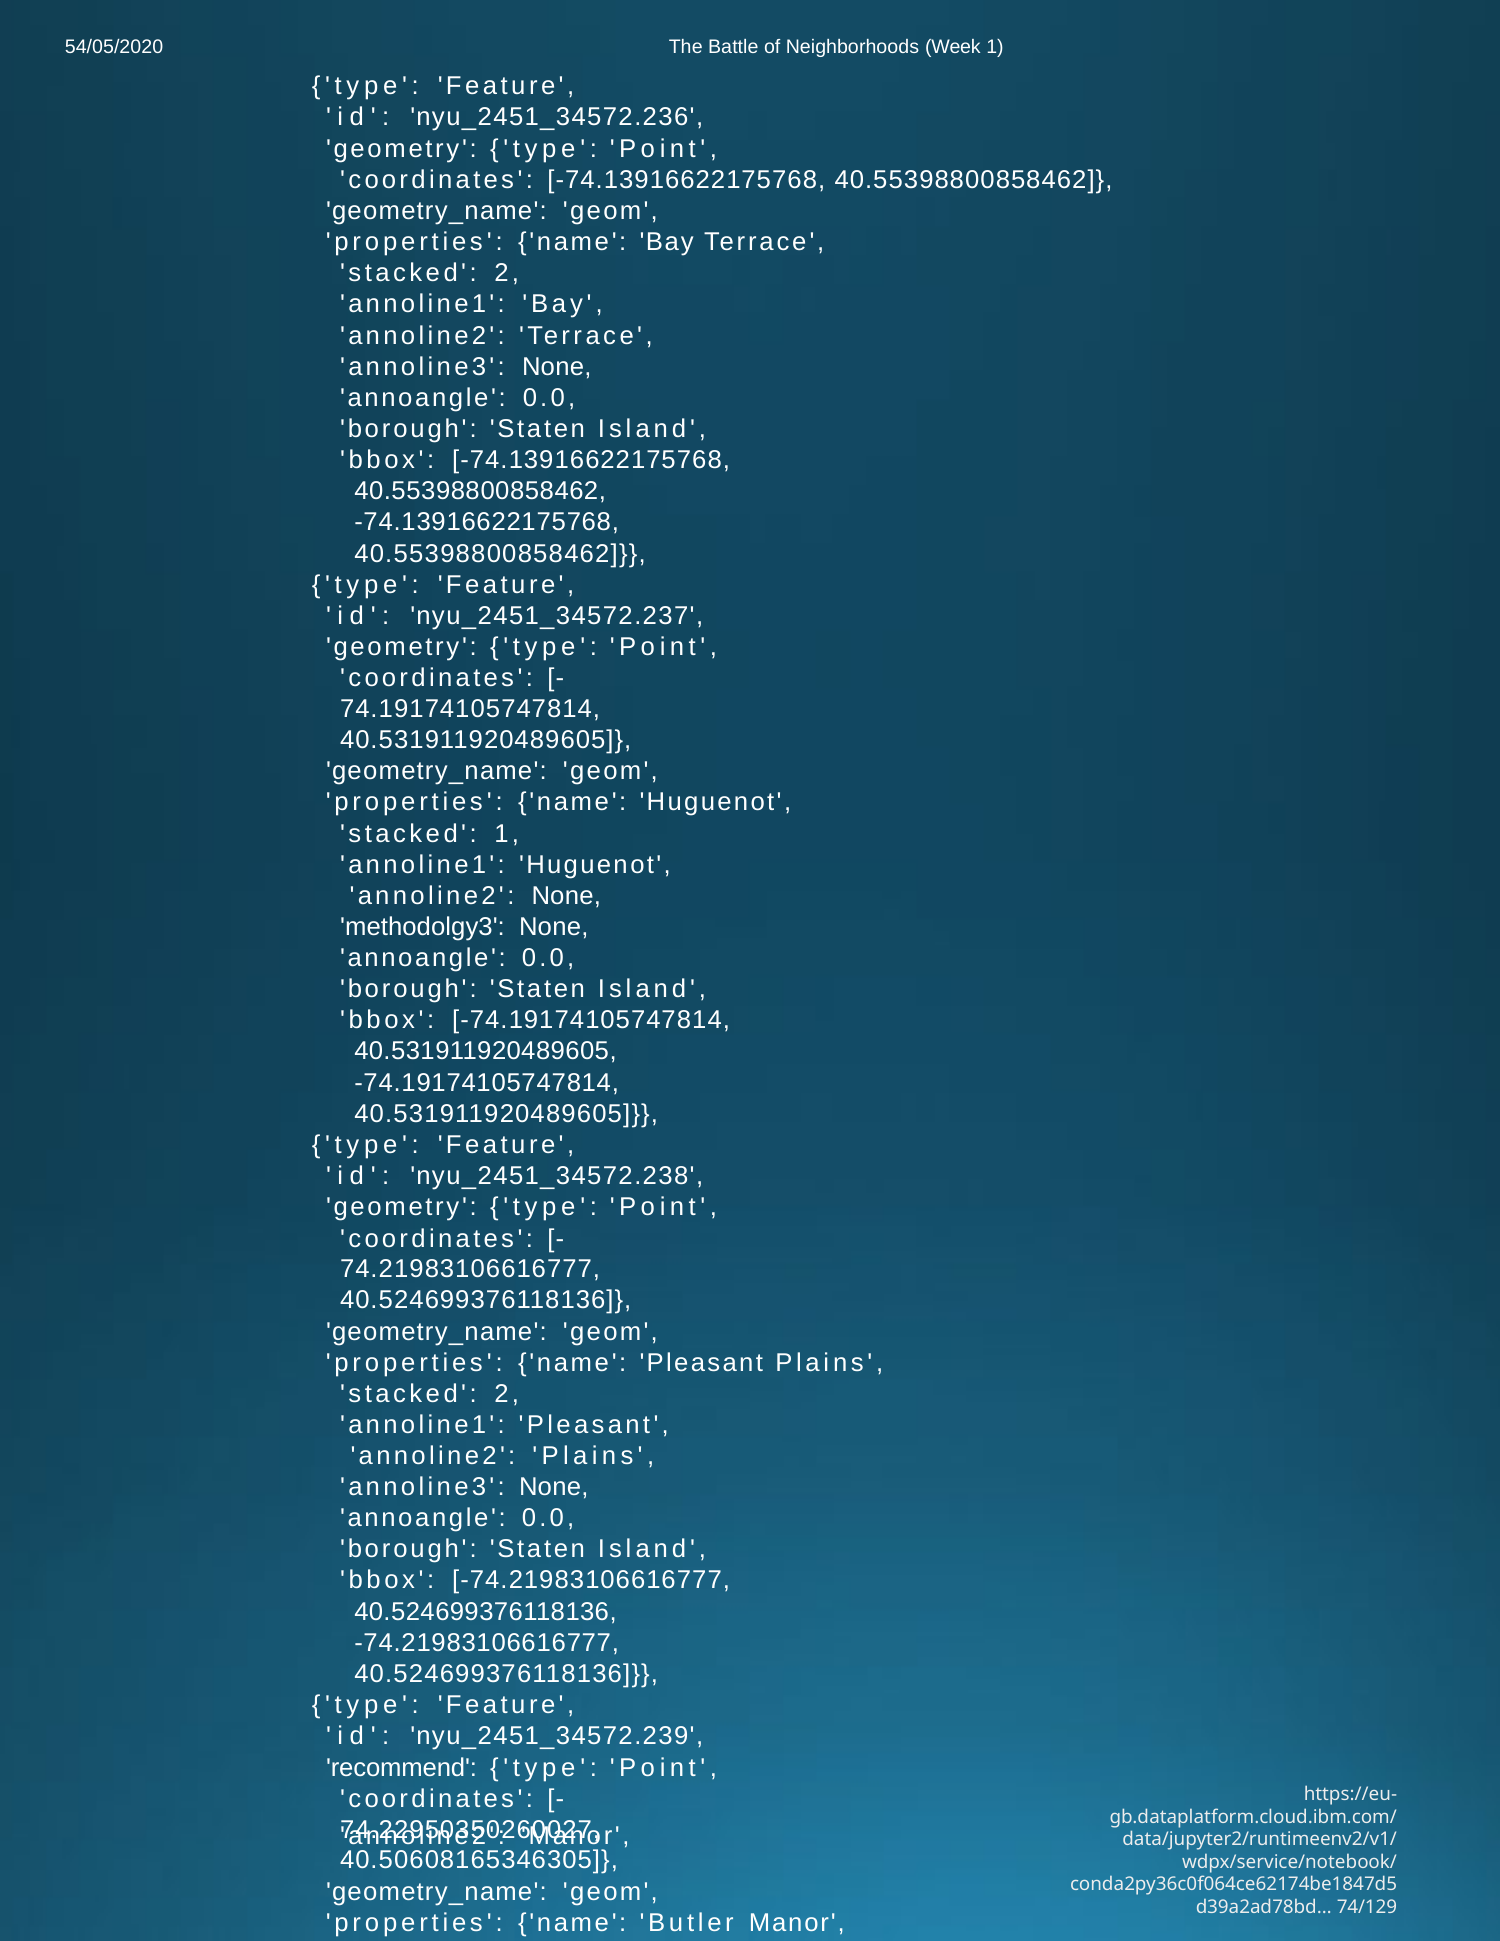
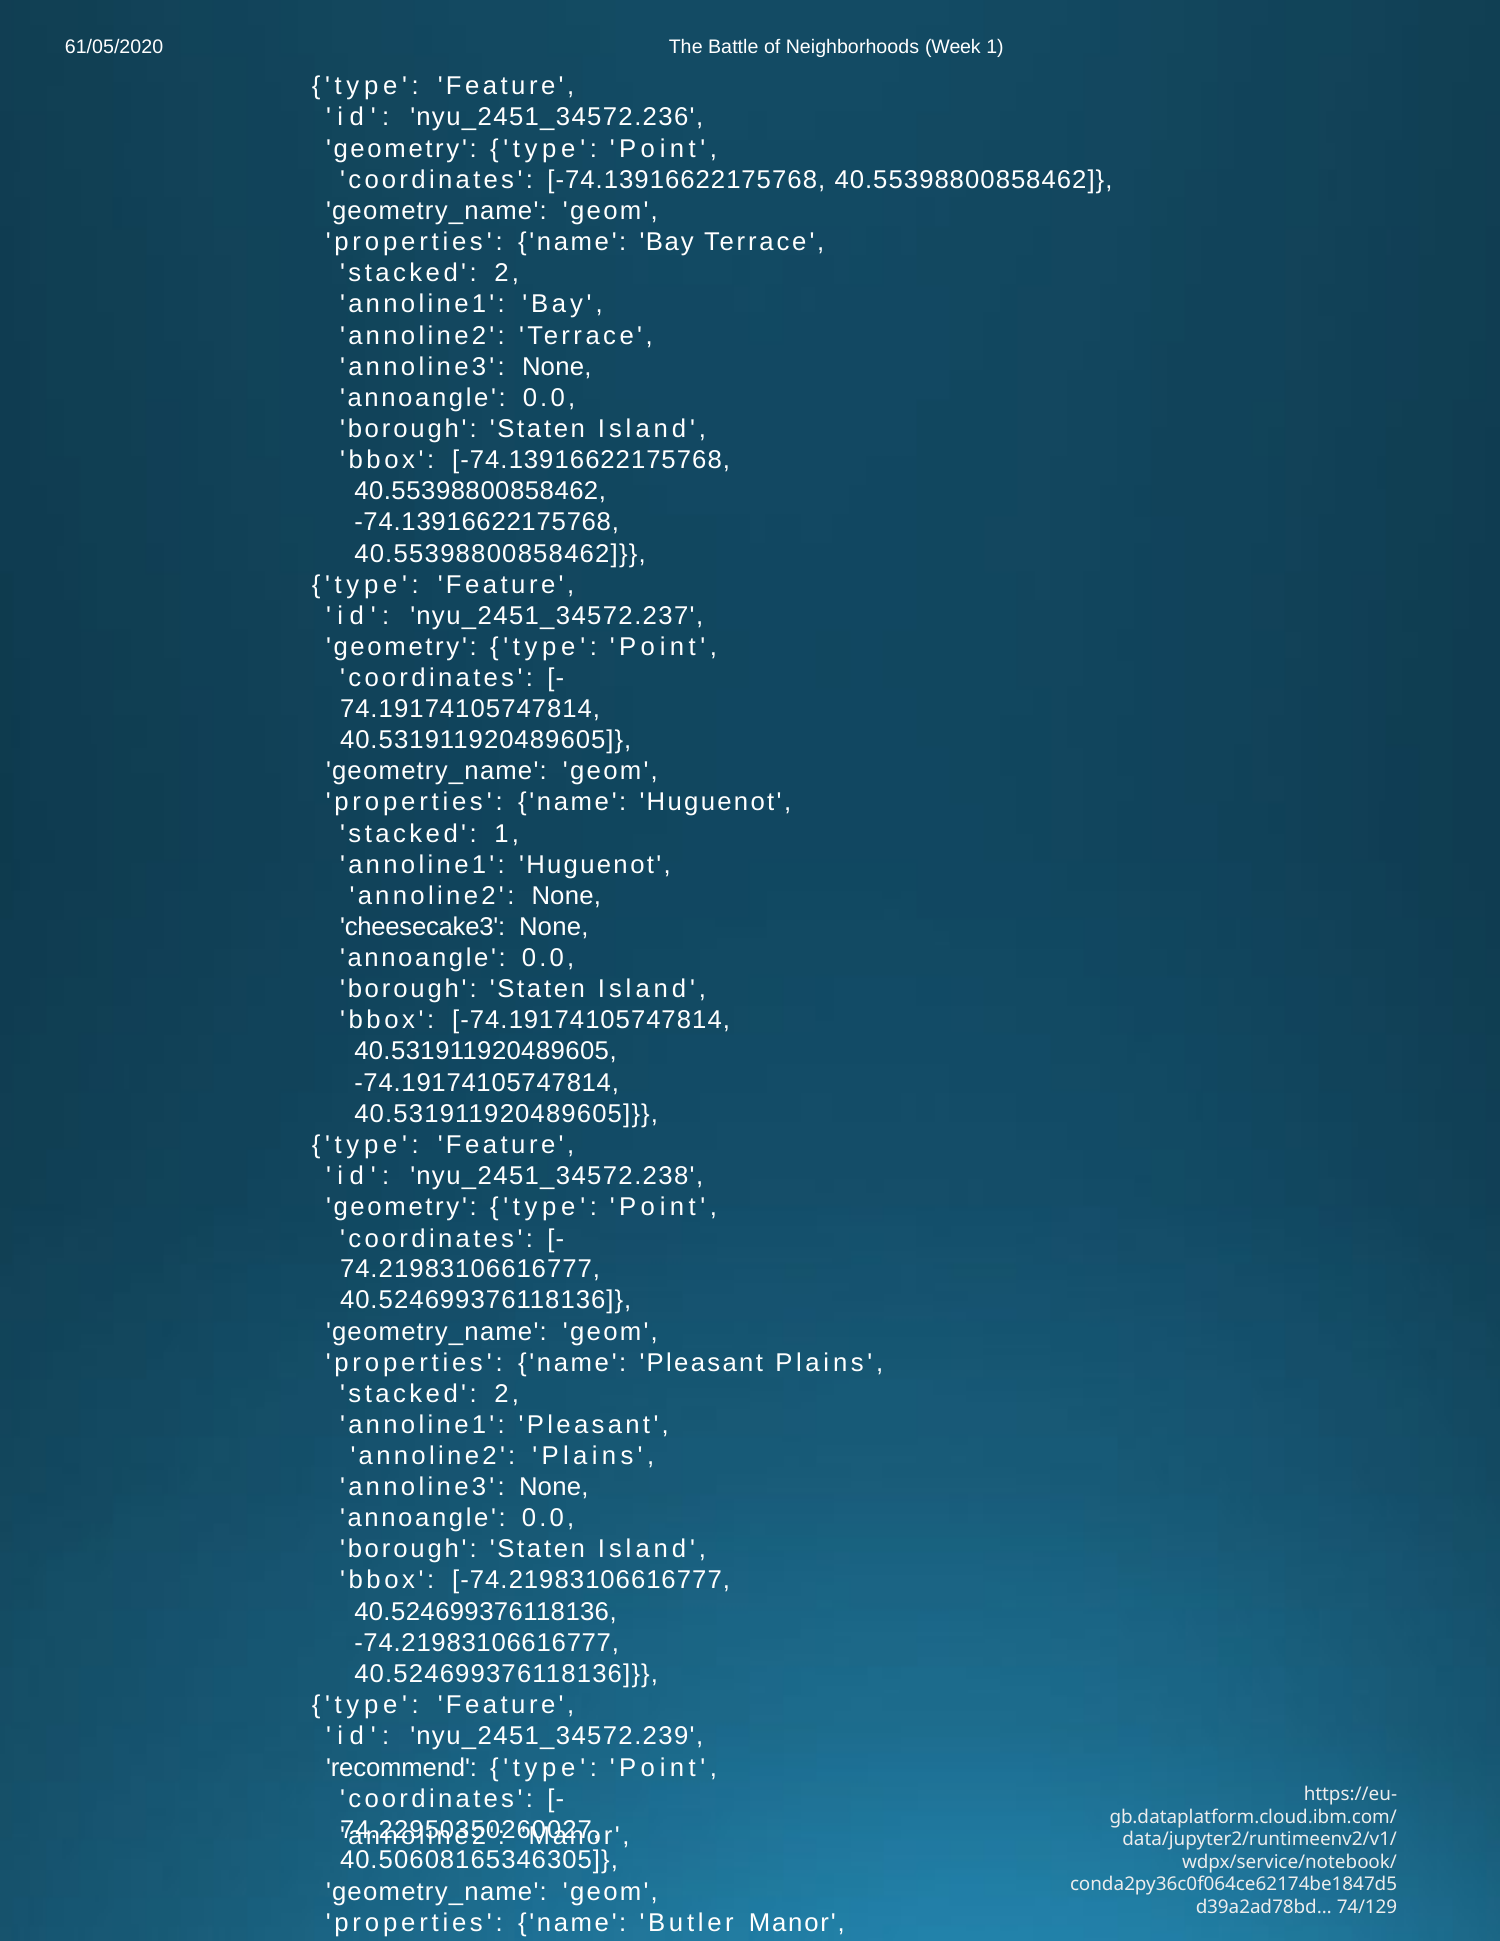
54/05/2020: 54/05/2020 -> 61/05/2020
methodolgy3: methodolgy3 -> cheesecake3
